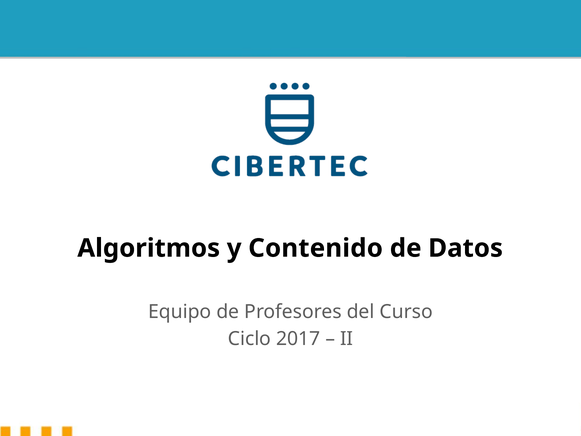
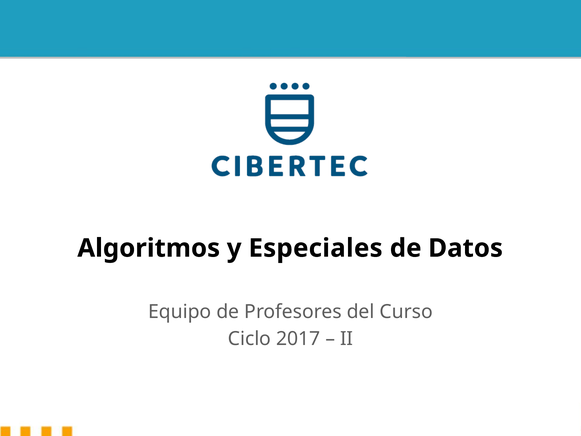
Contenido: Contenido -> Especiales
